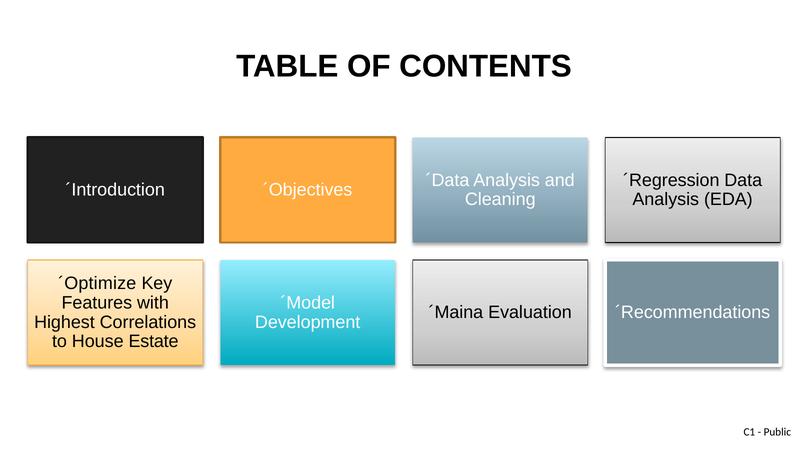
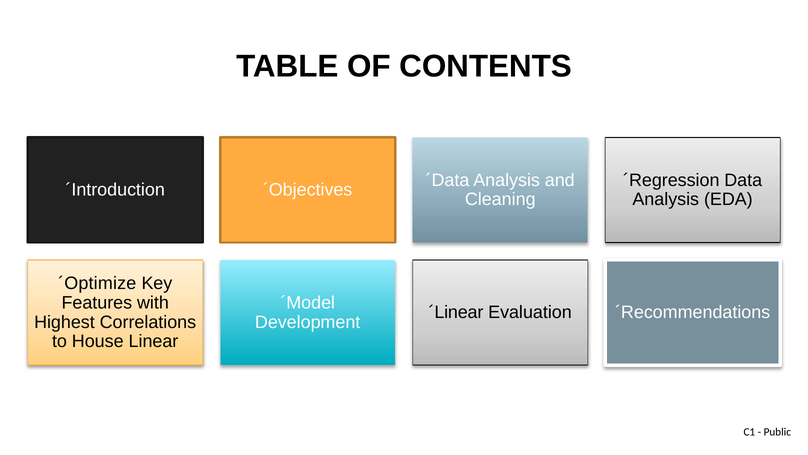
´Maina: ´Maina -> ´Linear
Estate: Estate -> Linear
